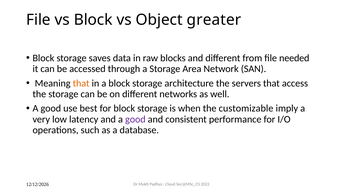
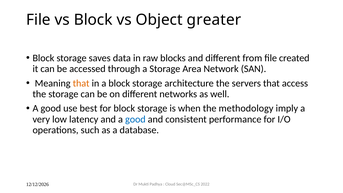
needed: needed -> created
customizable: customizable -> methodology
good at (135, 119) colour: purple -> blue
